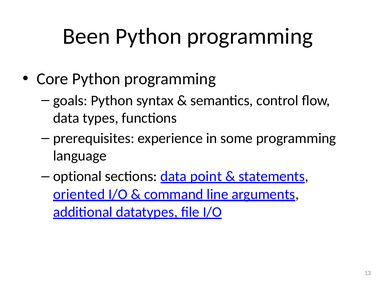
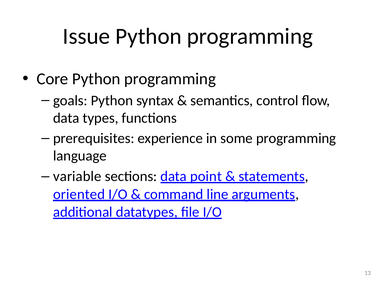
Been: Been -> Issue
optional: optional -> variable
